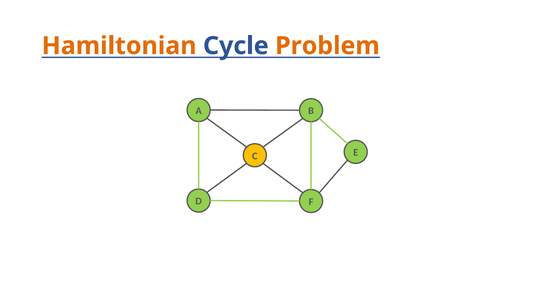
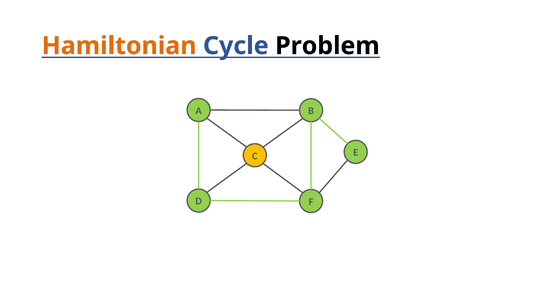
Problem colour: orange -> black
